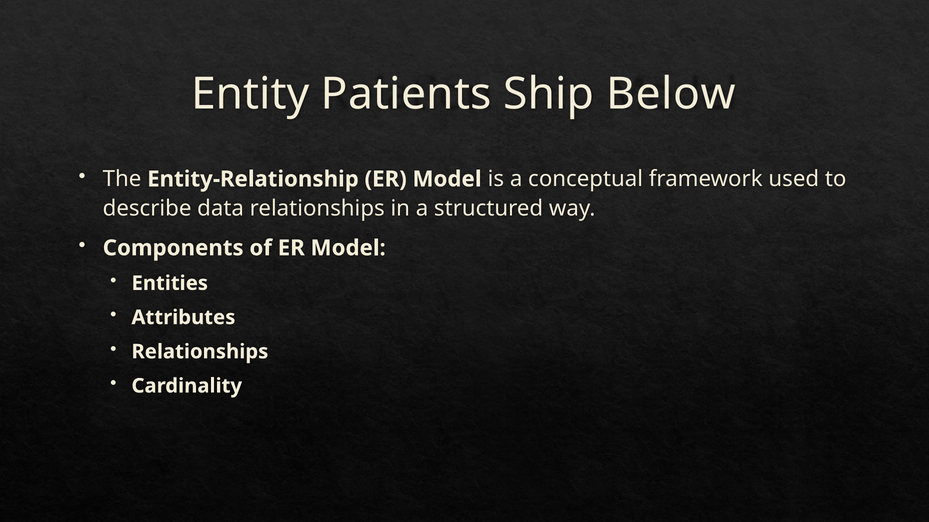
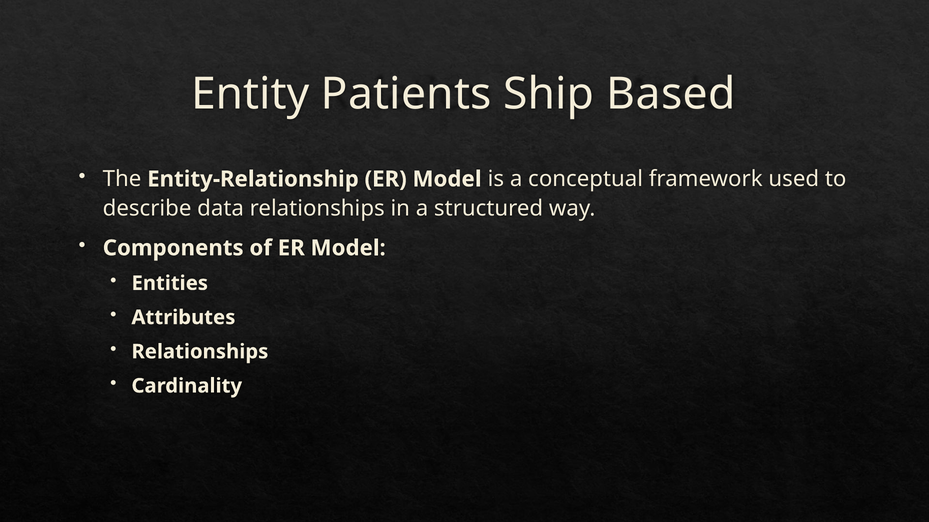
Below: Below -> Based
